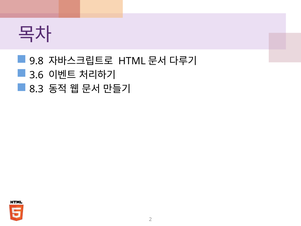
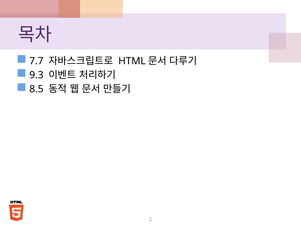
9.8: 9.8 -> 7.7
3.6: 3.6 -> 9.3
8.3: 8.3 -> 8.5
